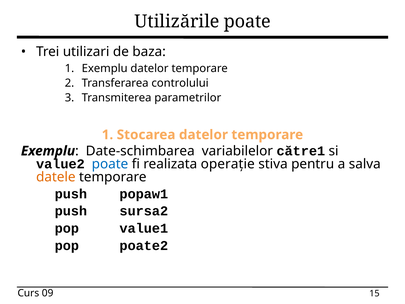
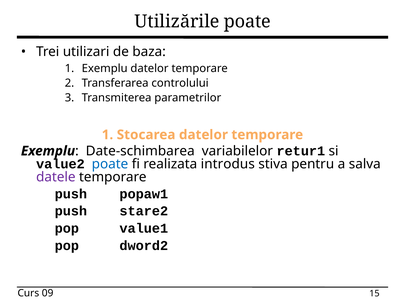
către1: către1 -> retur1
operație: operație -> introdus
datele colour: orange -> purple
sursa2: sursa2 -> stare2
poate2: poate2 -> dword2
